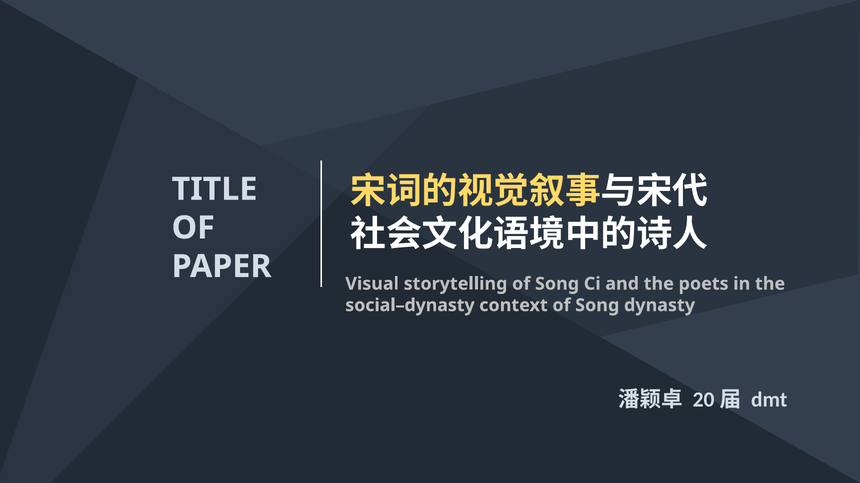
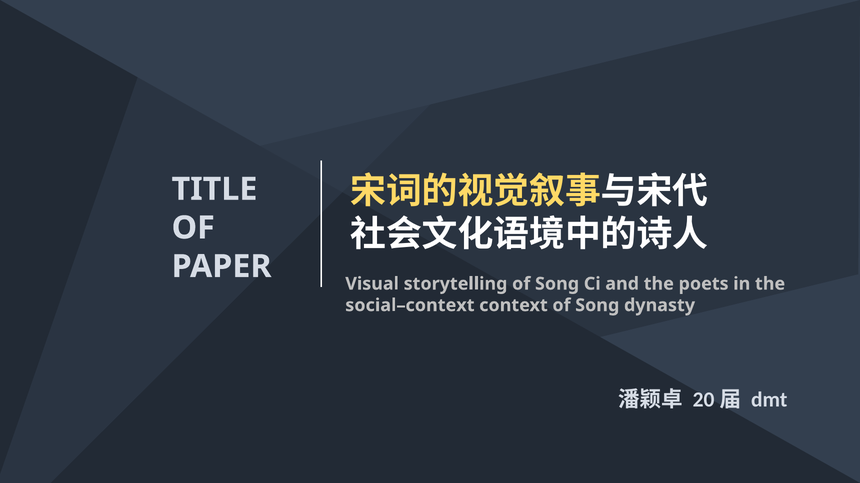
social–dynasty: social–dynasty -> social–context
